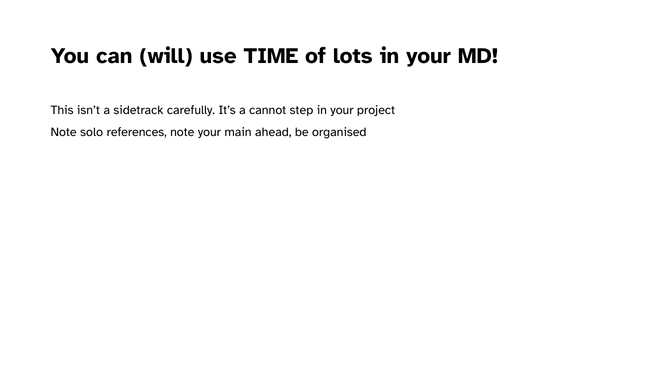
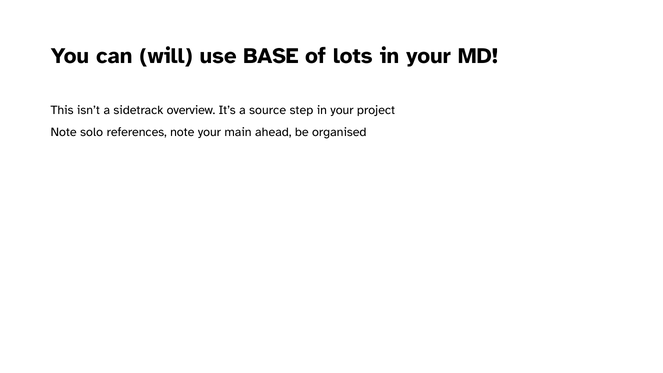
TIME: TIME -> BASE
carefully: carefully -> overview
cannot: cannot -> source
